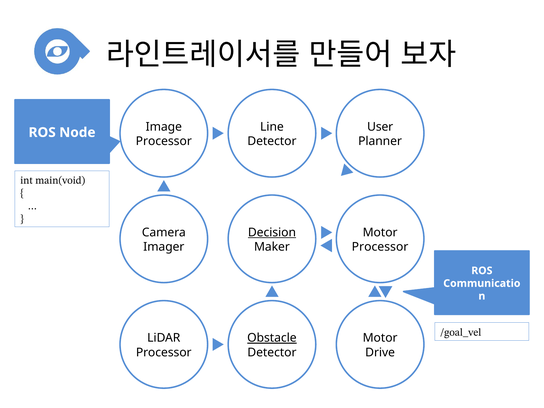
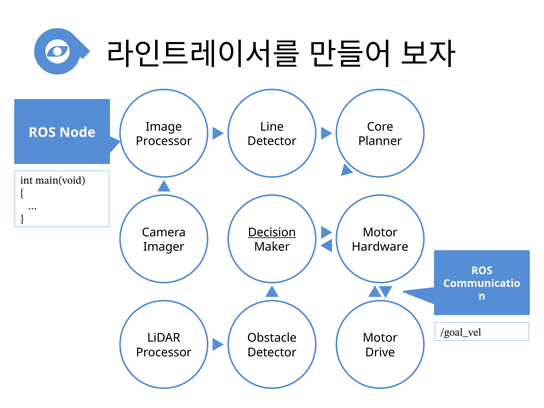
User: User -> Core
Processor at (380, 247): Processor -> Hardware
Obstacle underline: present -> none
